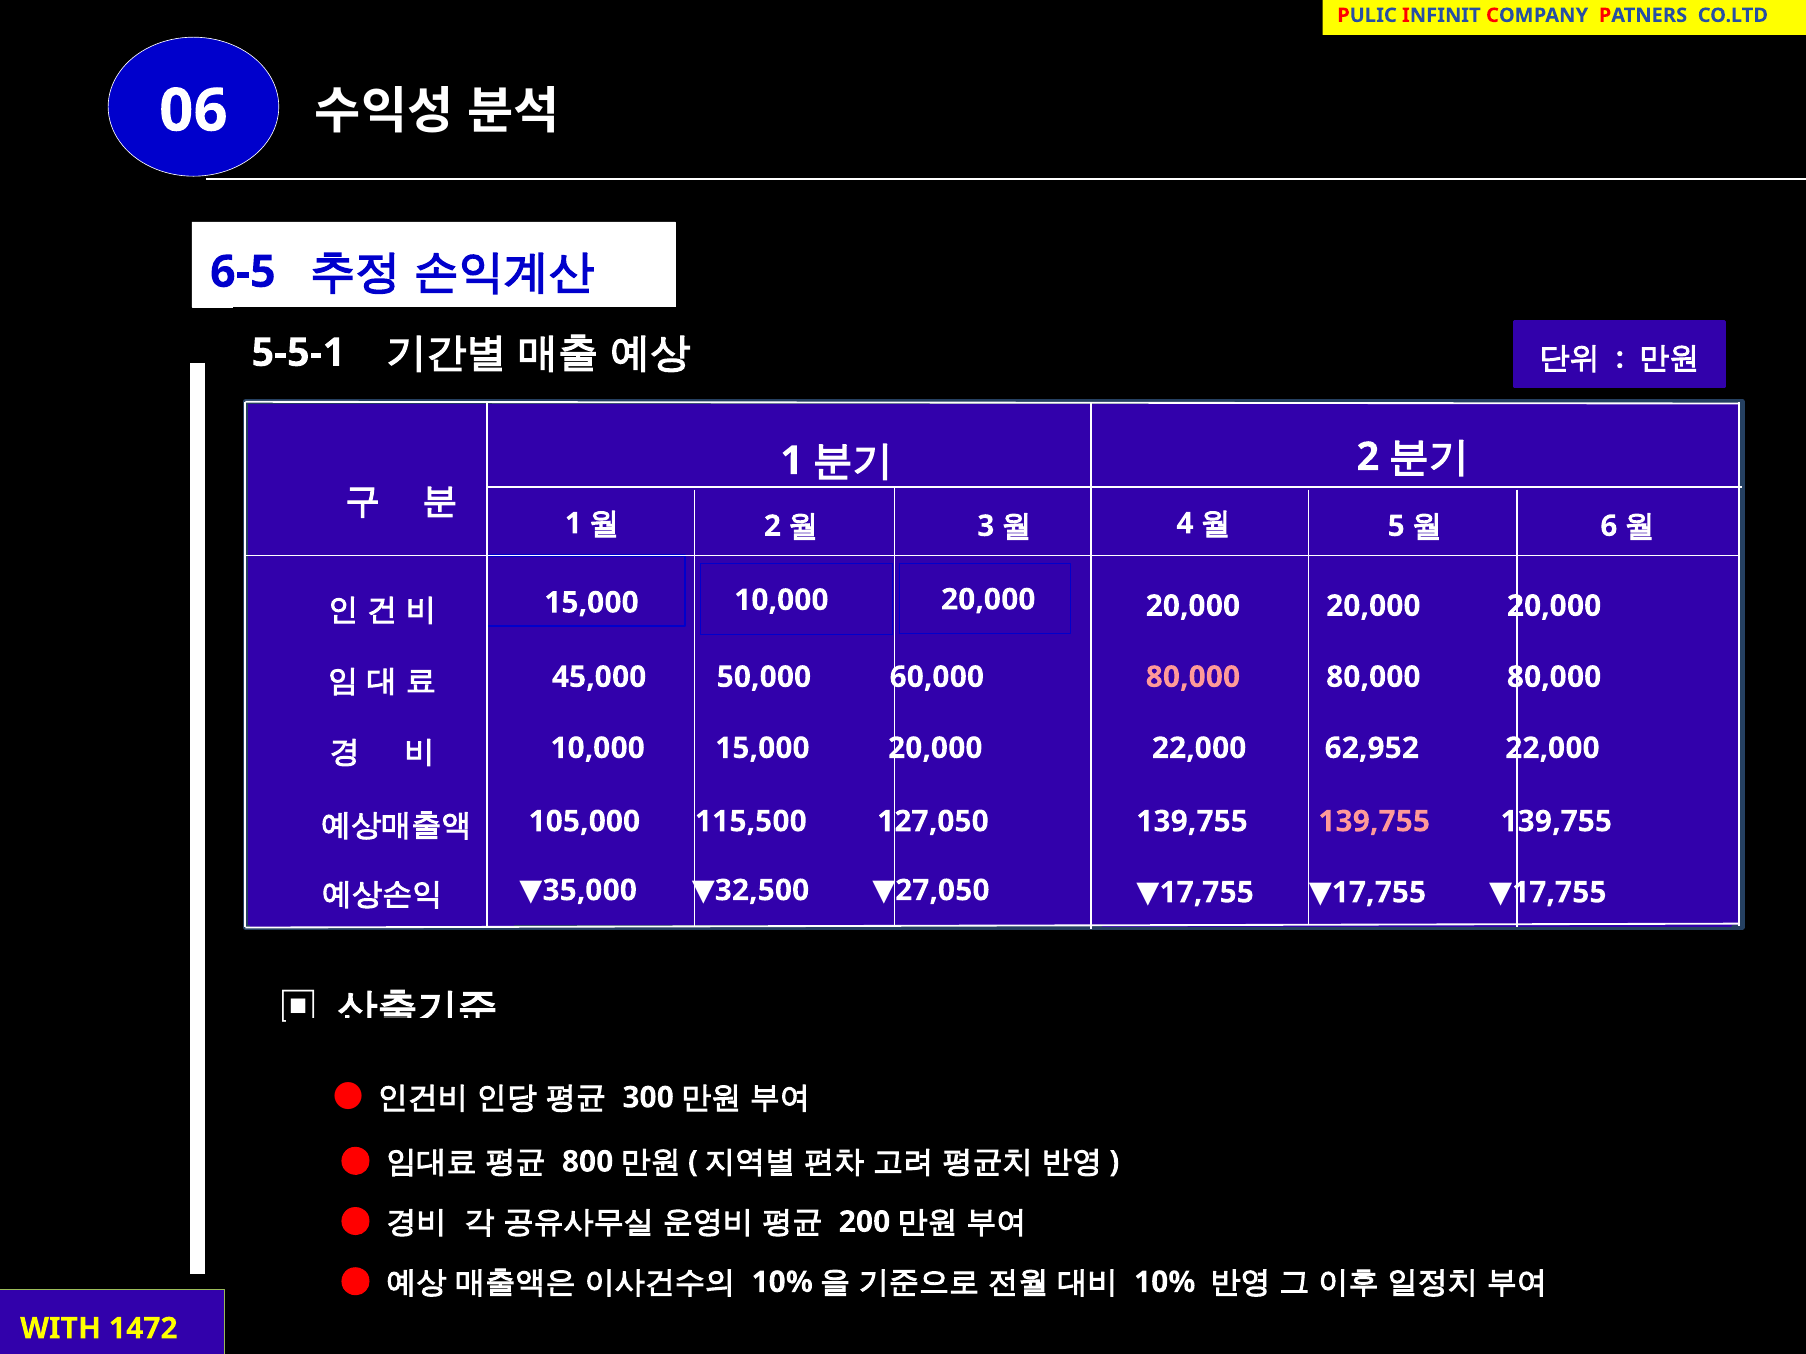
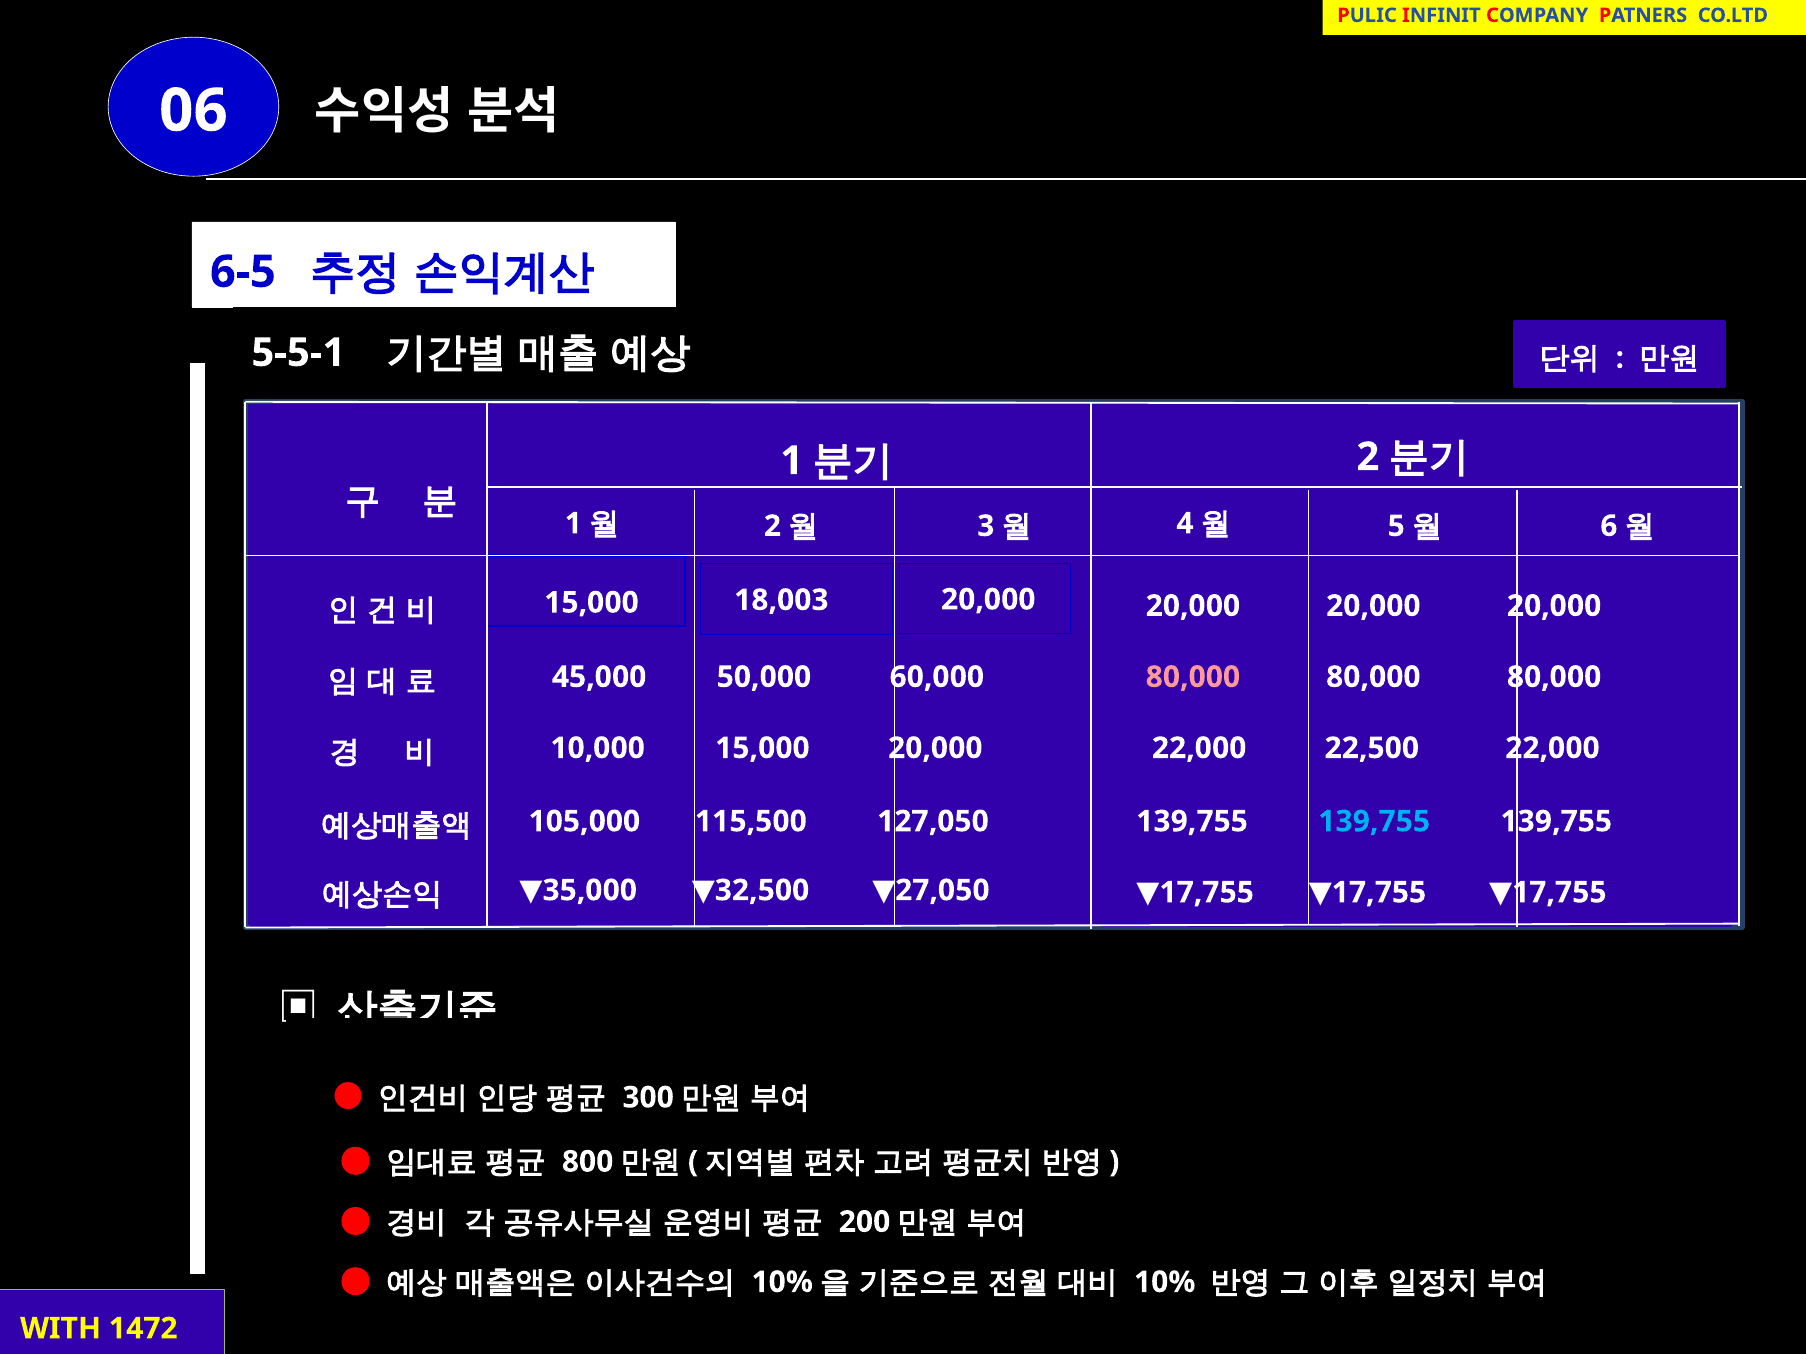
10,000 at (781, 600): 10,000 -> 18,003
62,952: 62,952 -> 22,500
139,755 at (1374, 822) colour: pink -> light blue
